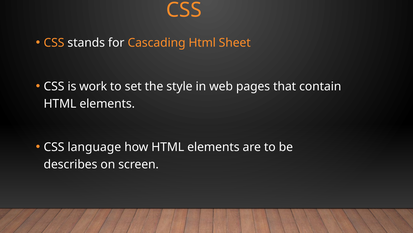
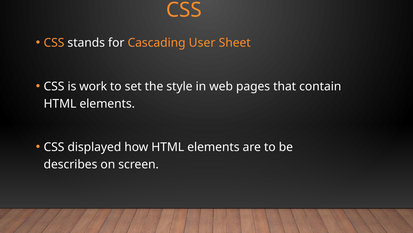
Cascading Html: Html -> User
language: language -> displayed
